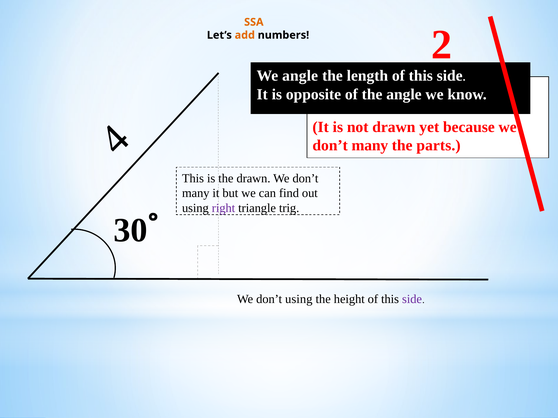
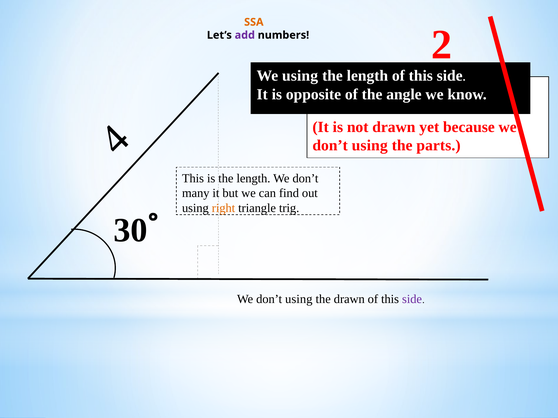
add colour: orange -> purple
We angle: angle -> using
many at (370, 146): many -> using
is the drawn: drawn -> length
right colour: purple -> orange
the height: height -> drawn
